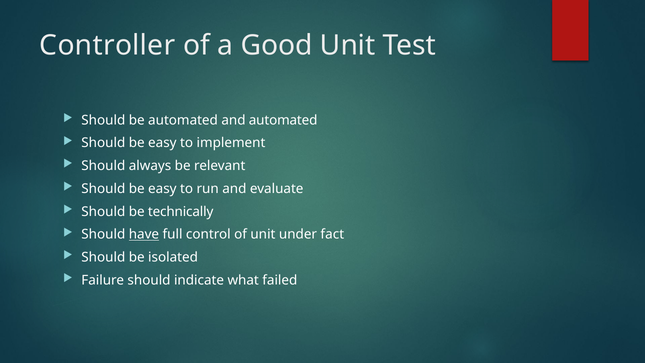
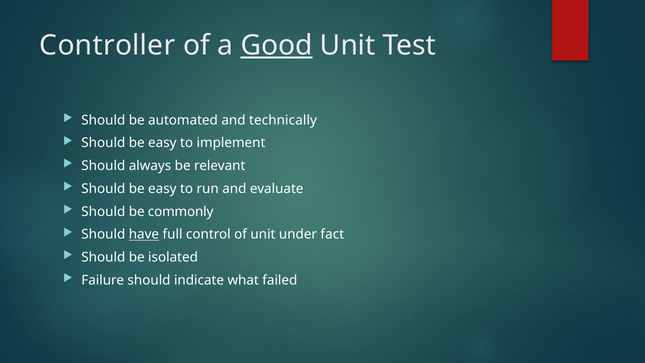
Good underline: none -> present
and automated: automated -> technically
technically: technically -> commonly
